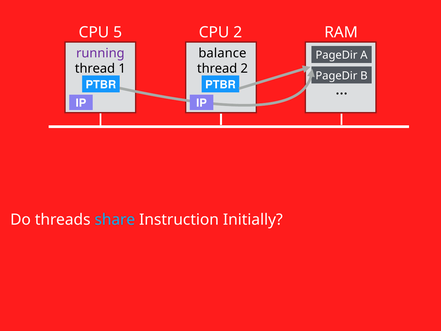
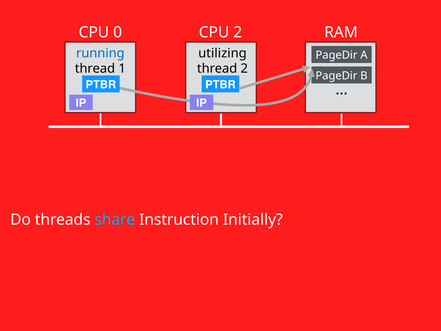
5: 5 -> 0
running colour: purple -> blue
balance: balance -> utilizing
